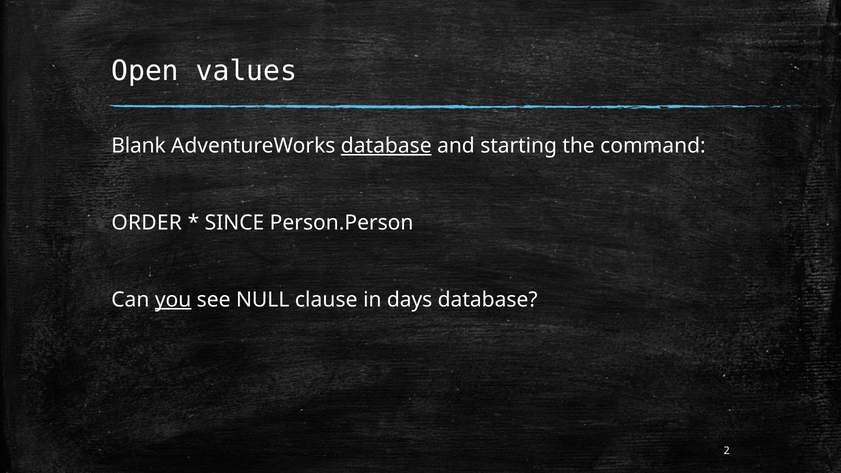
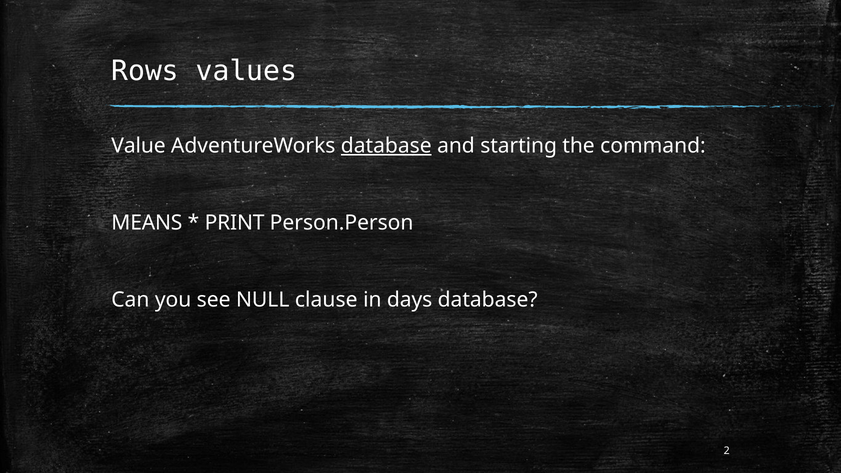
Open: Open -> Rows
Blank: Blank -> Value
ORDER: ORDER -> MEANS
SINCE: SINCE -> PRINT
you underline: present -> none
